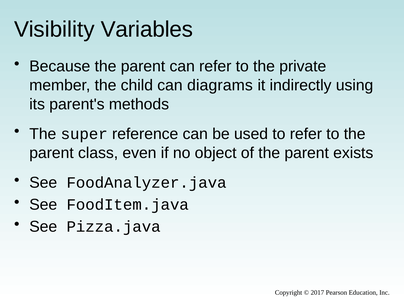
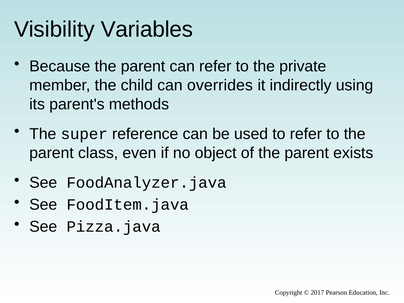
diagrams: diagrams -> overrides
